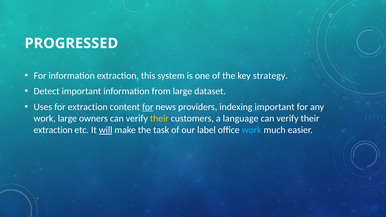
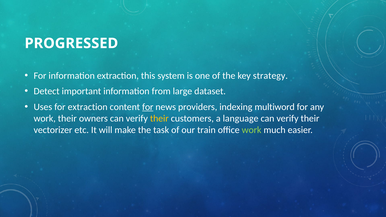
indexing important: important -> multiword
work large: large -> their
extraction at (53, 130): extraction -> vectorizer
will underline: present -> none
label: label -> train
work at (252, 130) colour: light blue -> light green
